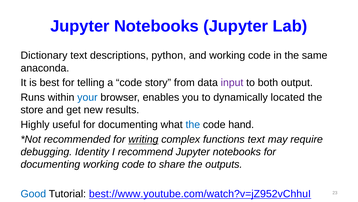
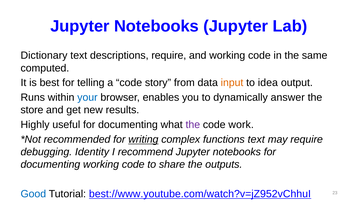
descriptions python: python -> require
anaconda: anaconda -> computed
input colour: purple -> orange
both: both -> idea
located: located -> answer
the at (193, 124) colour: blue -> purple
hand: hand -> work
